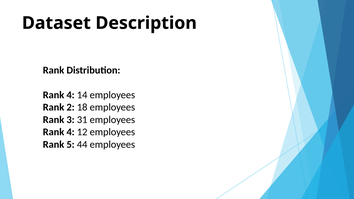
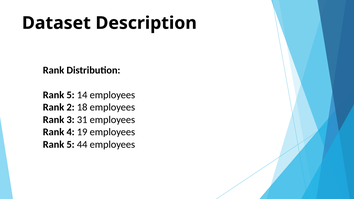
4 at (71, 95): 4 -> 5
12: 12 -> 19
